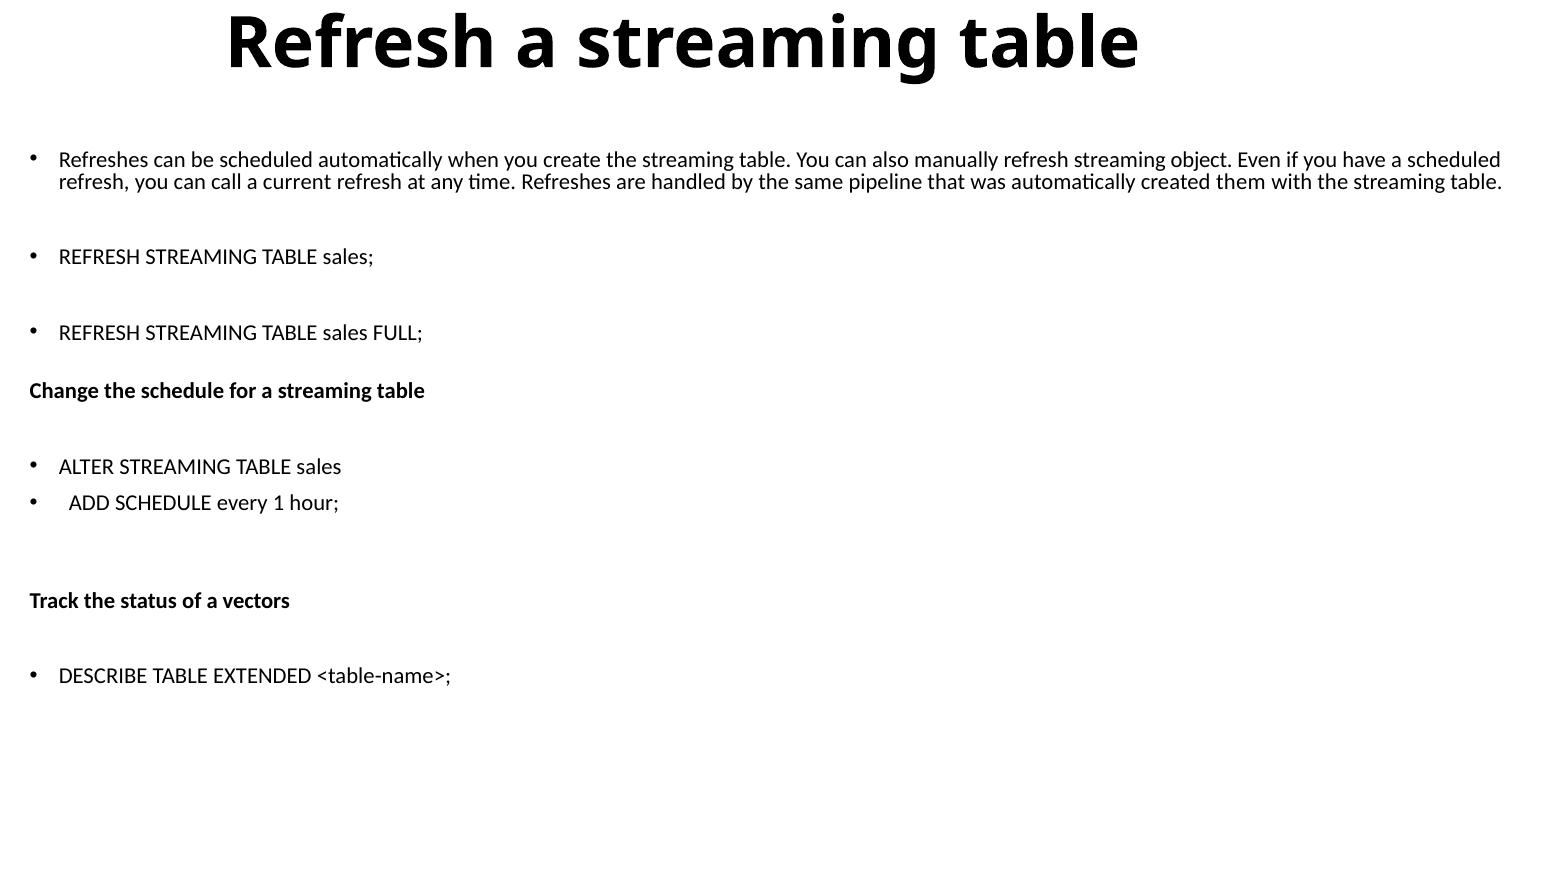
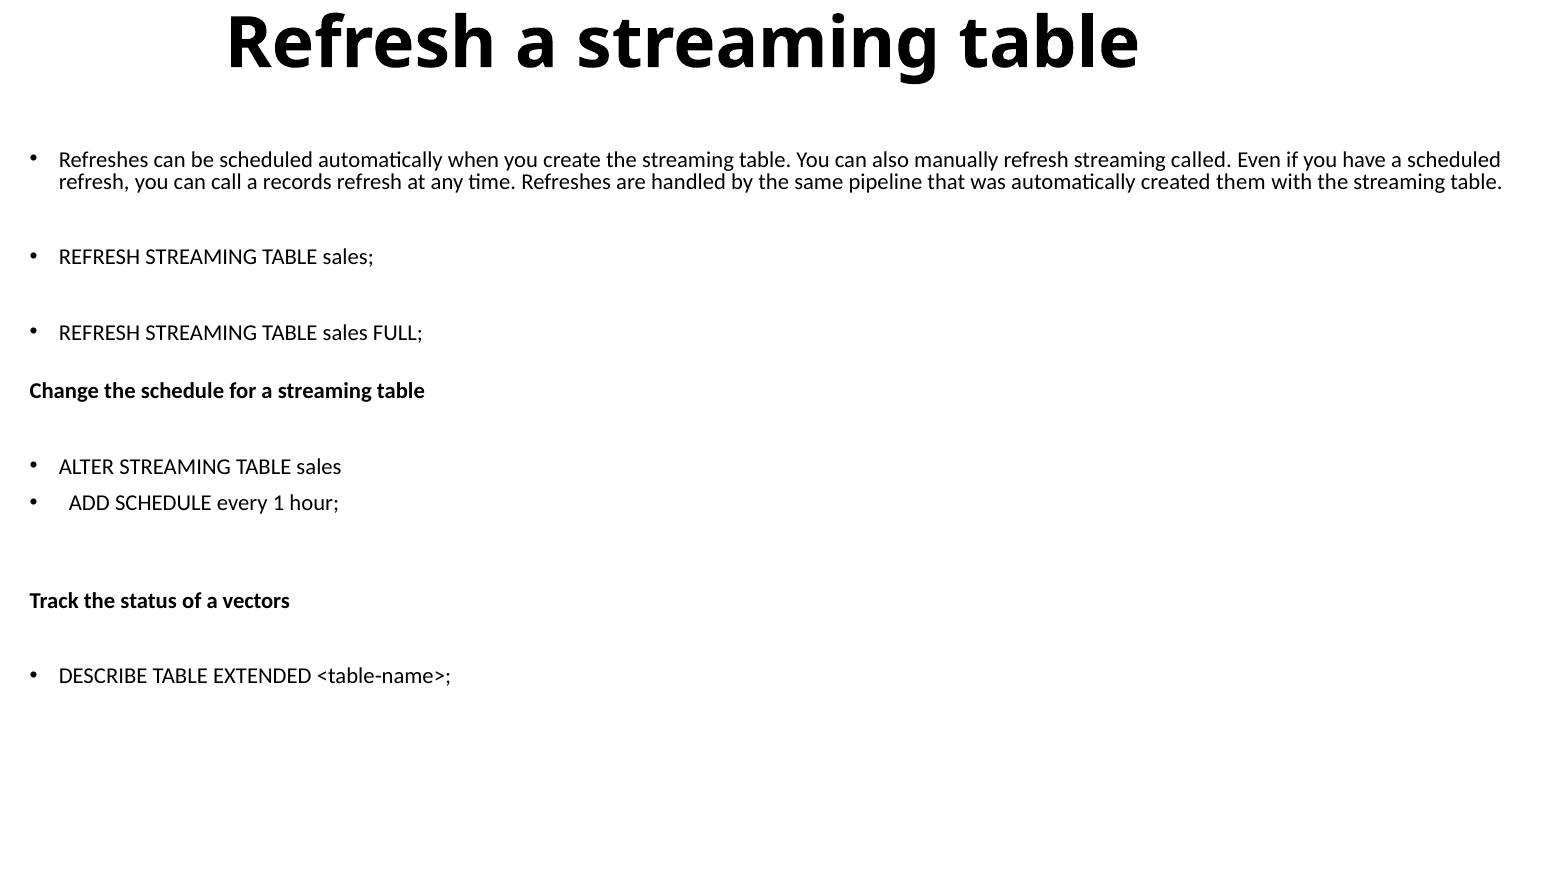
object: object -> called
current: current -> records
